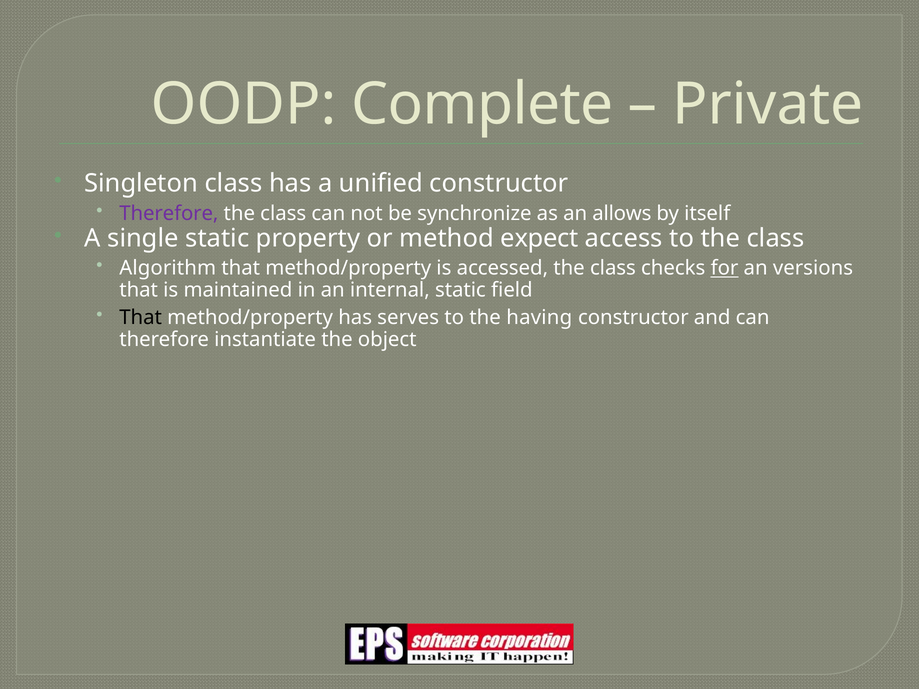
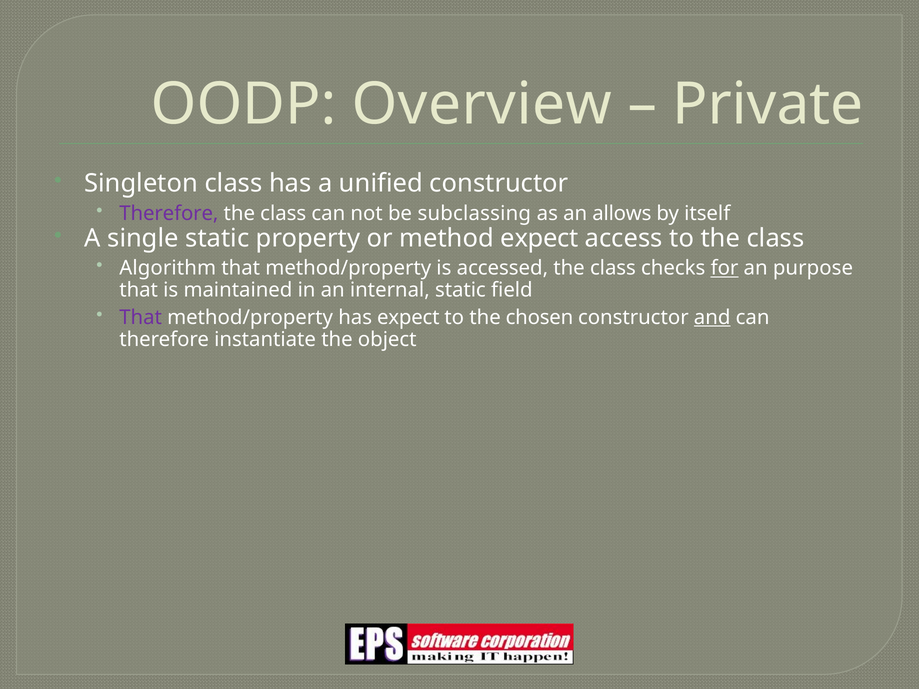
Complete: Complete -> Overview
synchronize: synchronize -> subclassing
versions: versions -> purpose
That at (141, 317) colour: black -> purple
has serves: serves -> expect
having: having -> chosen
and underline: none -> present
